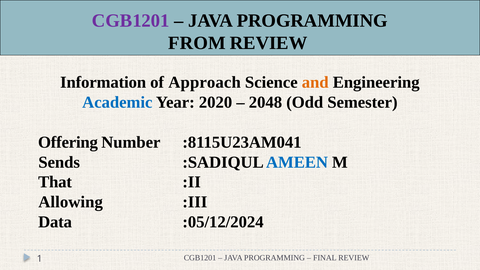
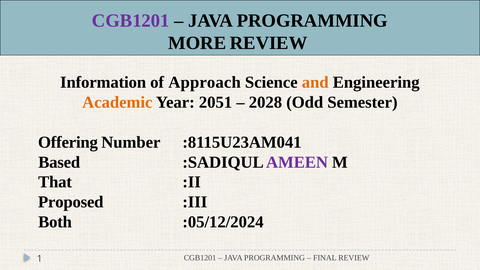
FROM: FROM -> MORE
Academic colour: blue -> orange
2020: 2020 -> 2051
2048: 2048 -> 2028
Sends: Sends -> Based
AMEEN colour: blue -> purple
Allowing: Allowing -> Proposed
Data: Data -> Both
